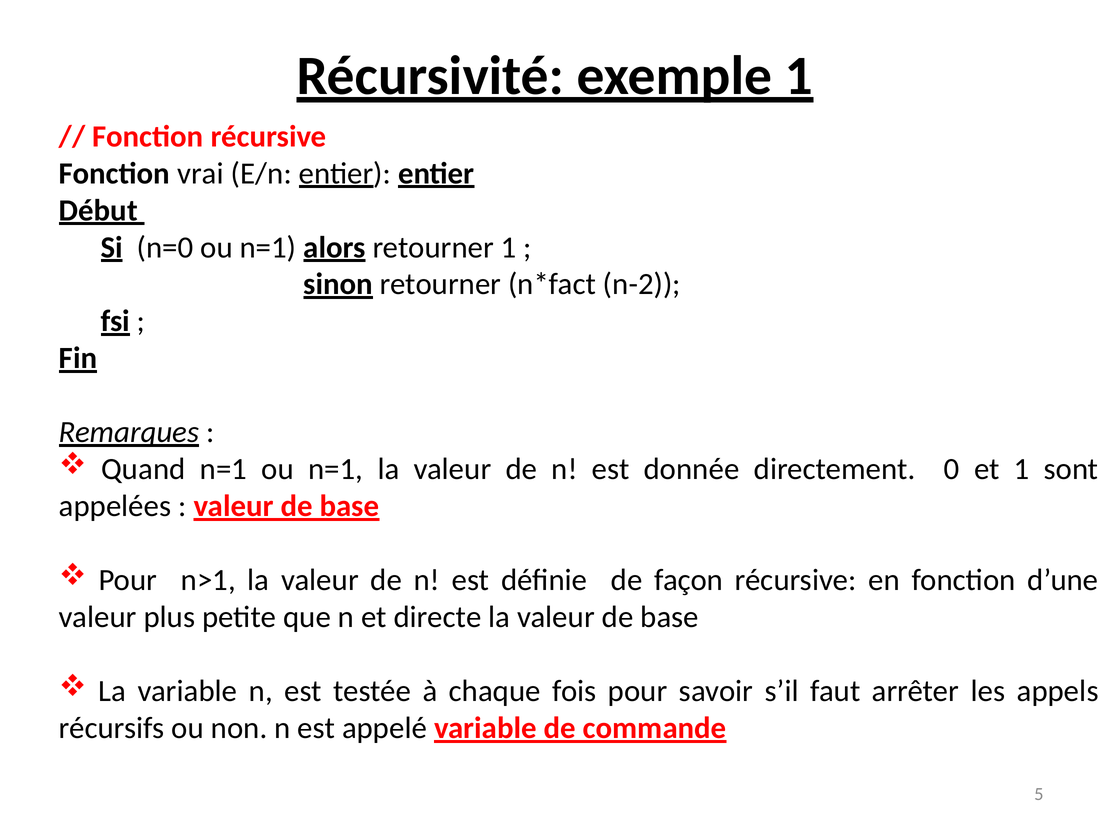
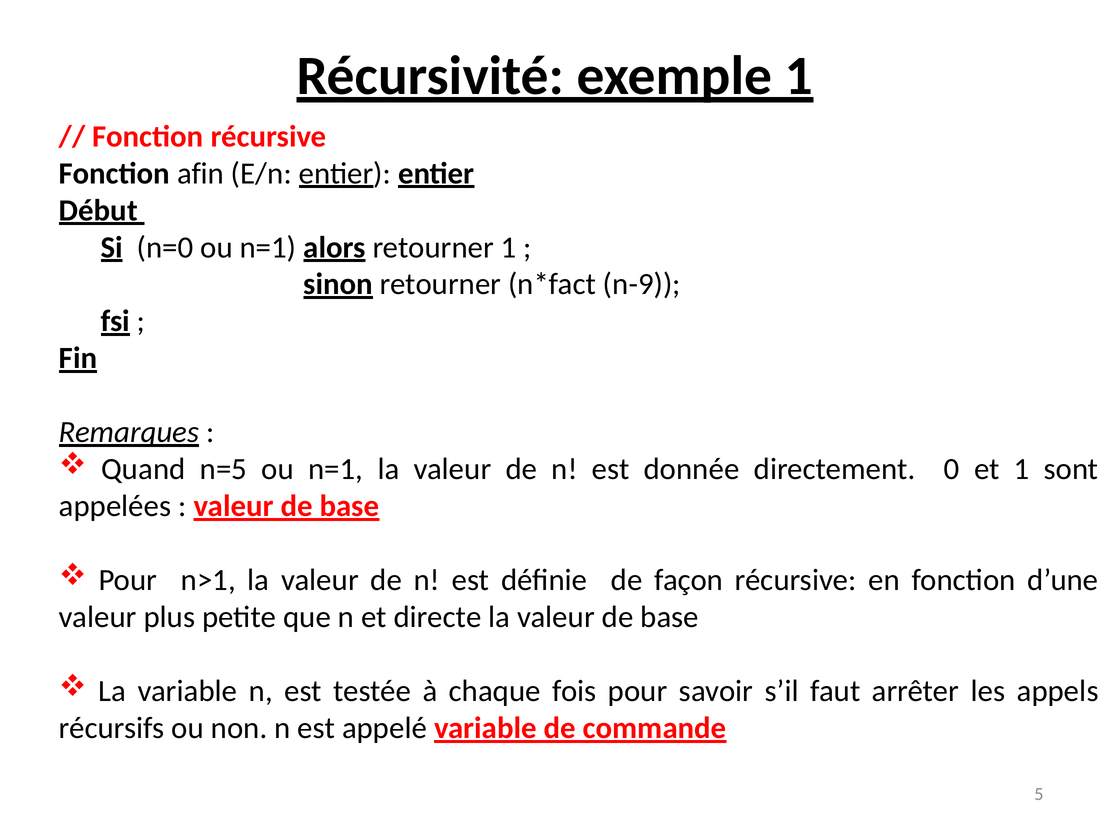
vrai: vrai -> afin
n-2: n-2 -> n-9
Quand n=1: n=1 -> n=5
